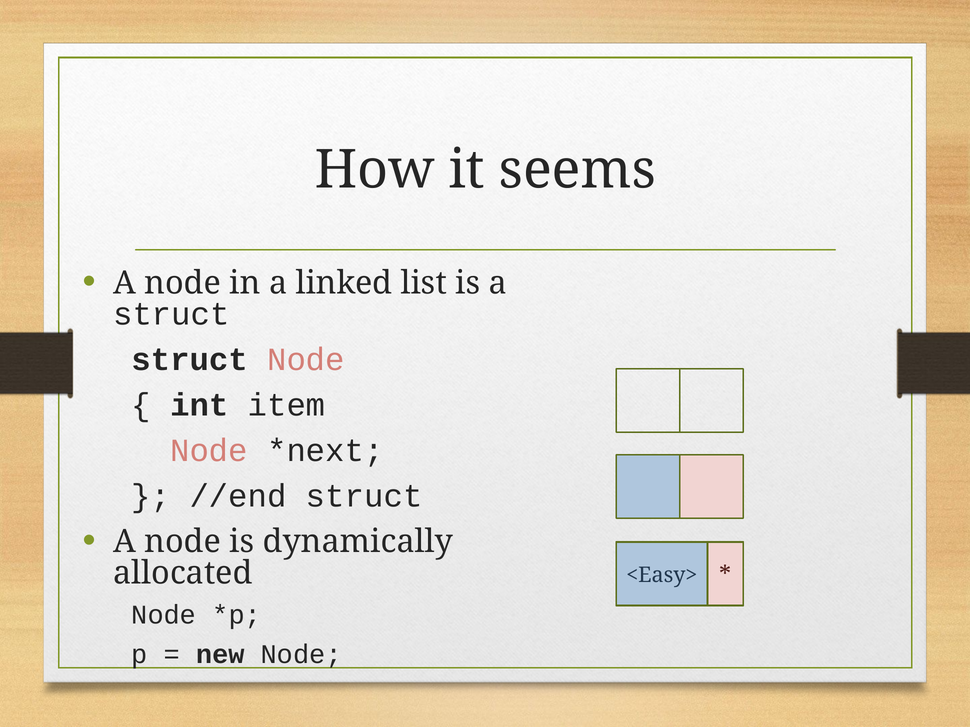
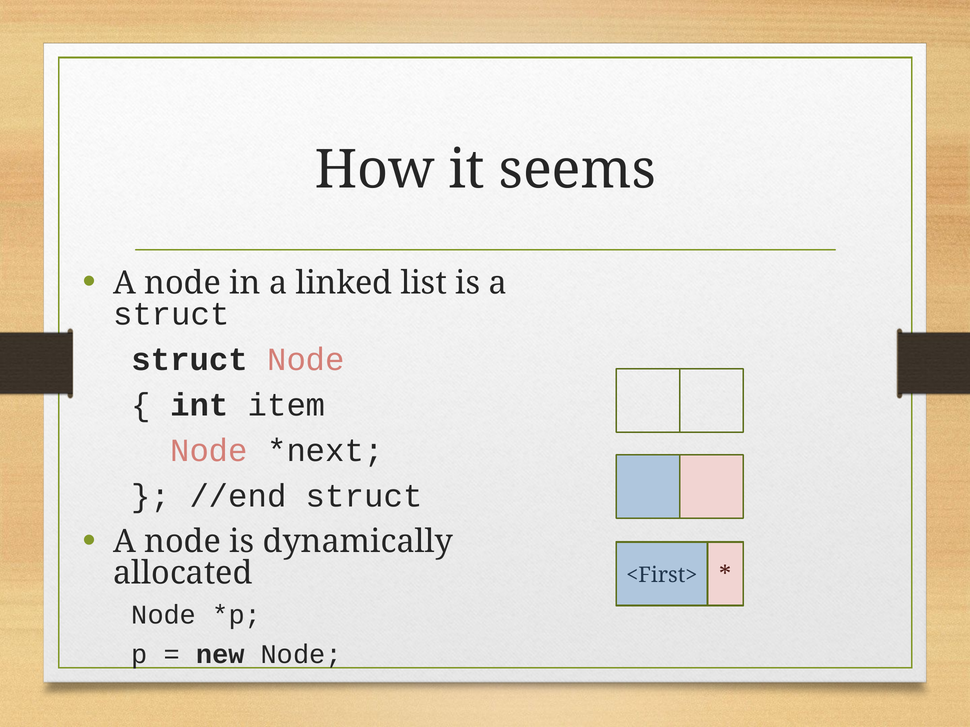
<Easy>: <Easy> -> <First>
